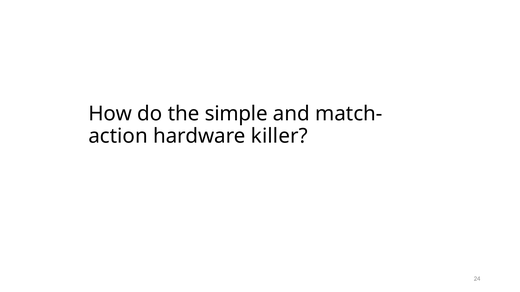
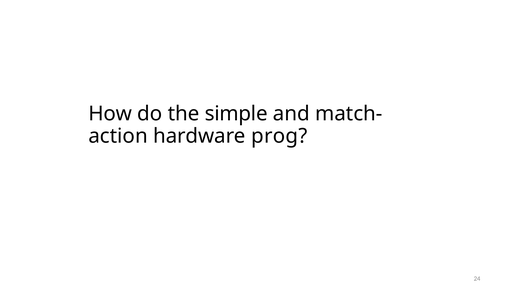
killer: killer -> prog
